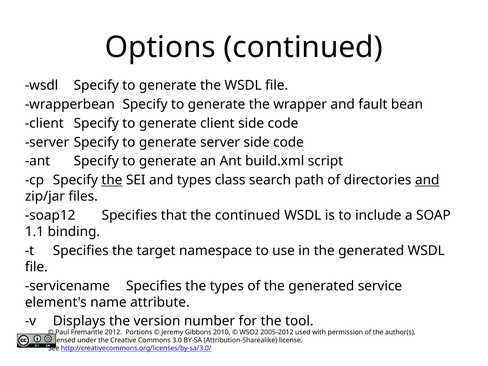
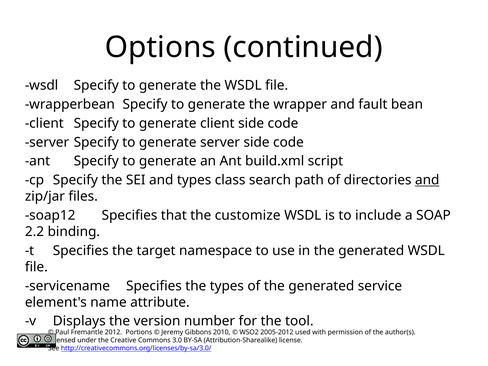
the at (112, 180) underline: present -> none
the continued: continued -> customize
1.1: 1.1 -> 2.2
